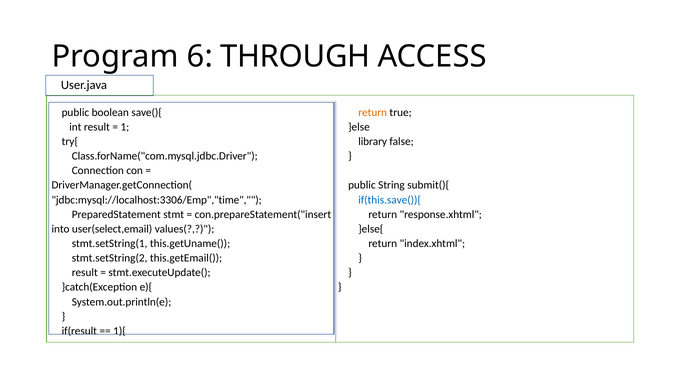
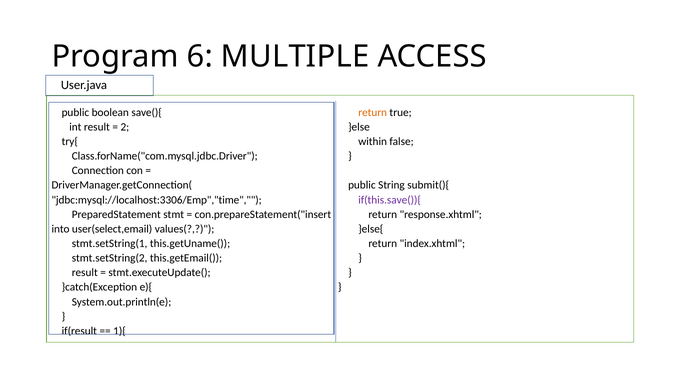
THROUGH: THROUGH -> MULTIPLE
1: 1 -> 2
library: library -> within
if(this.save()){ colour: blue -> purple
